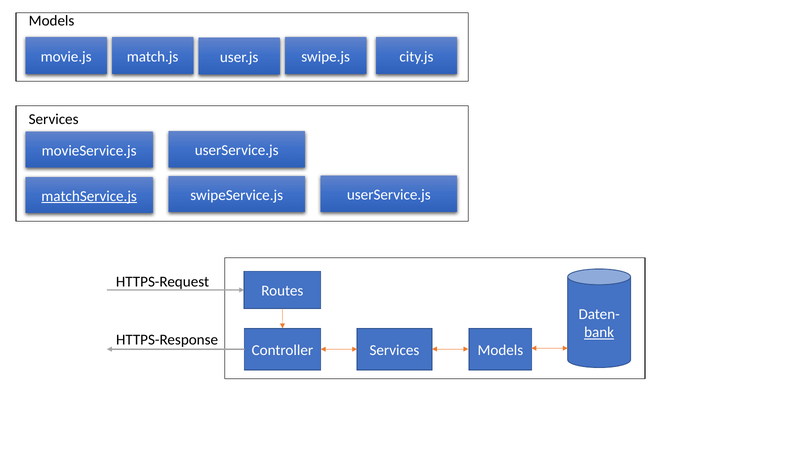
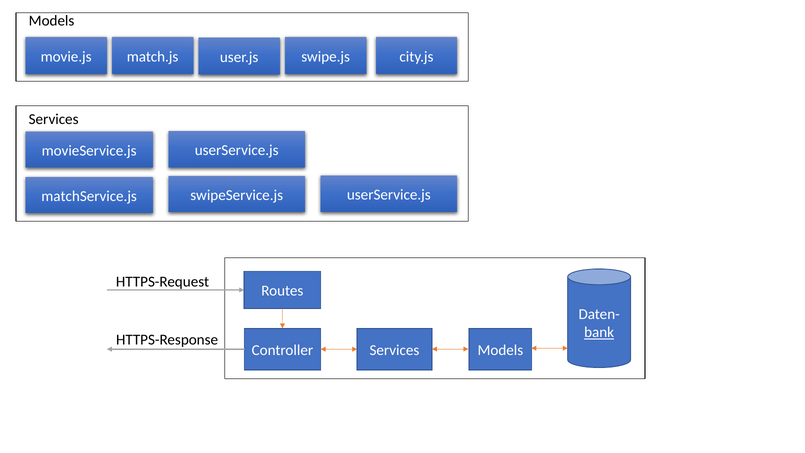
matchService.js underline: present -> none
